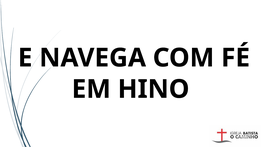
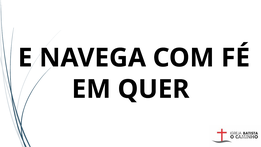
HINO: HINO -> QUER
